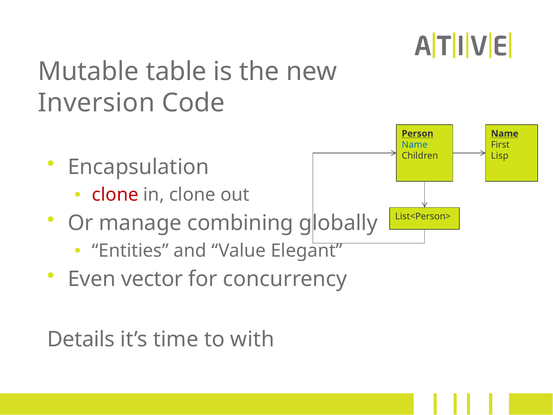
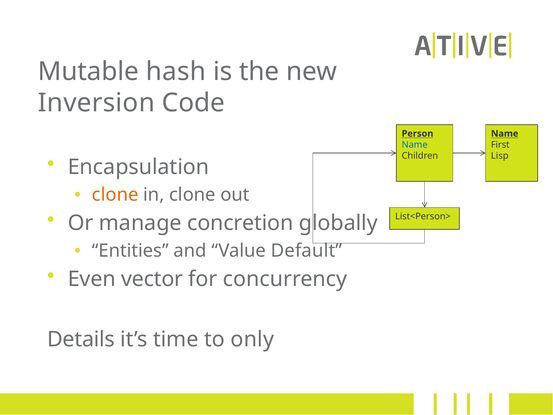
table: table -> hash
clone at (115, 195) colour: red -> orange
combining: combining -> concretion
Elegant: Elegant -> Default
with: with -> only
